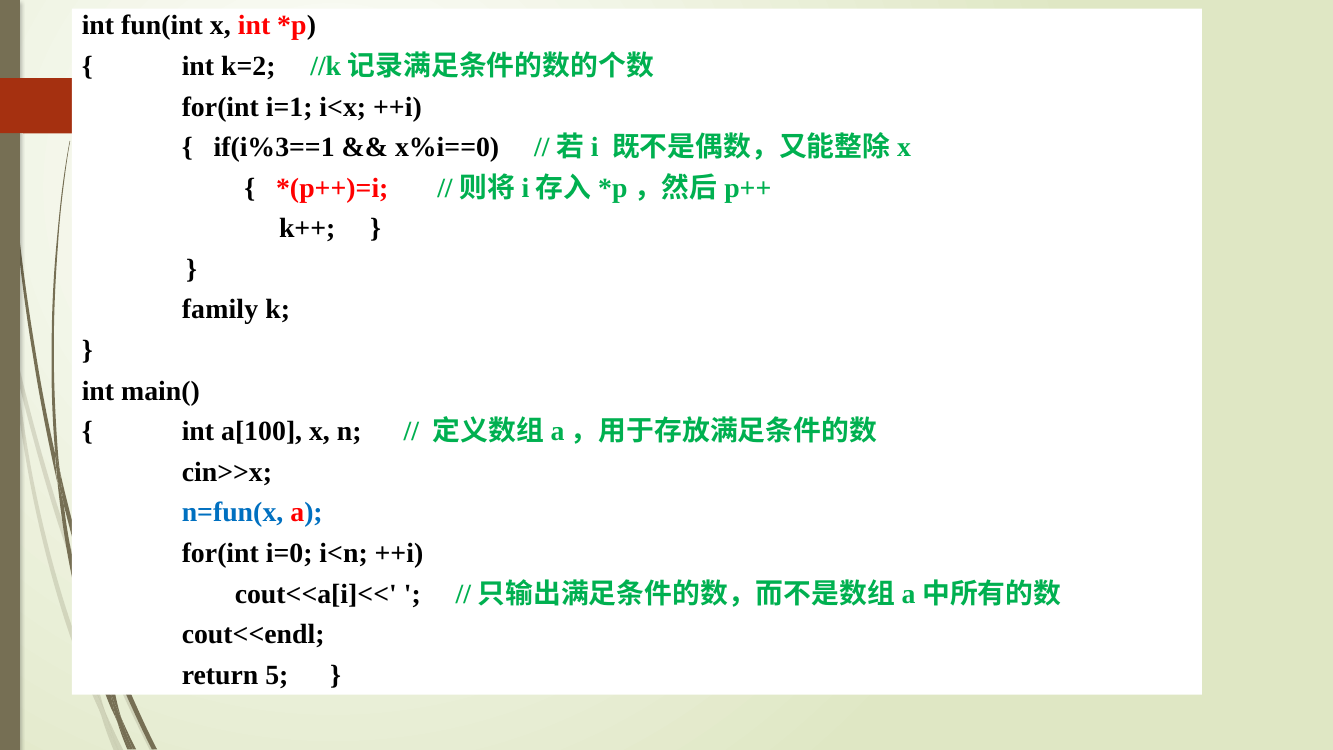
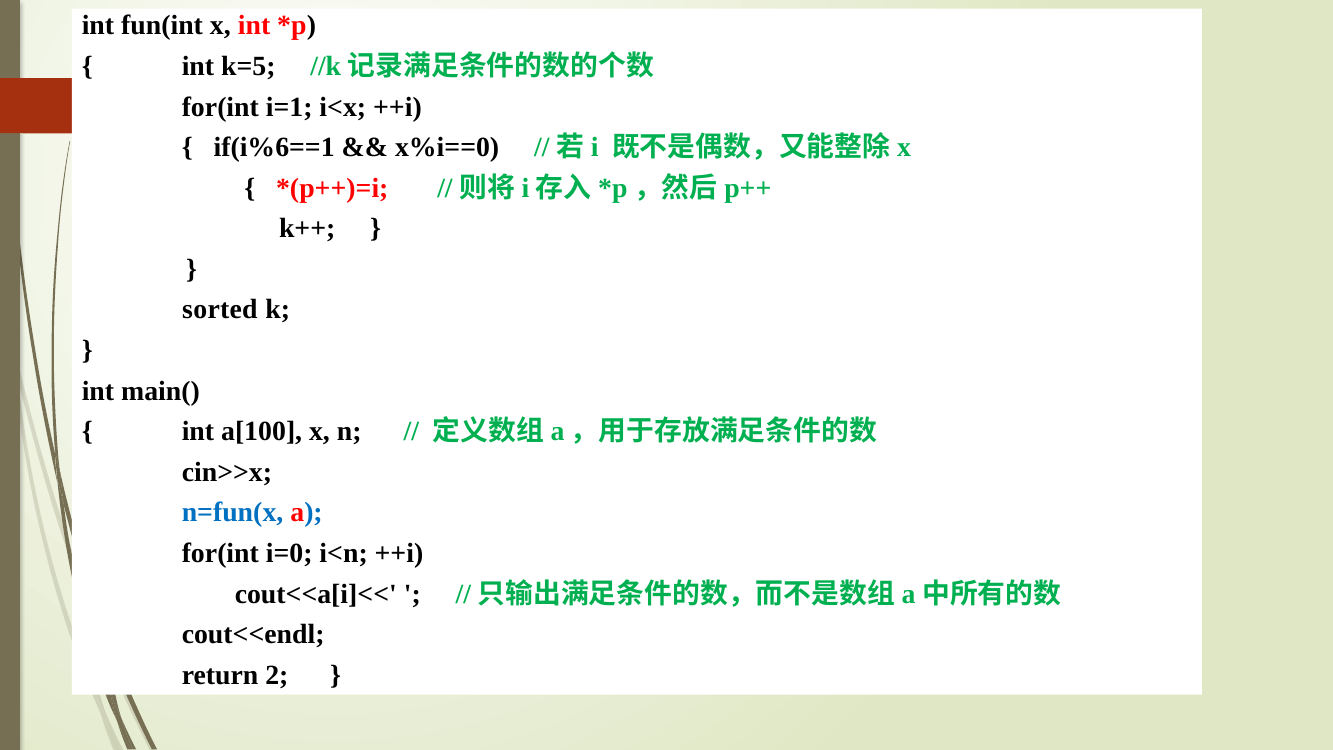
k=2: k=2 -> k=5
if(i%3==1: if(i%3==1 -> if(i%6==1
family: family -> sorted
5: 5 -> 2
